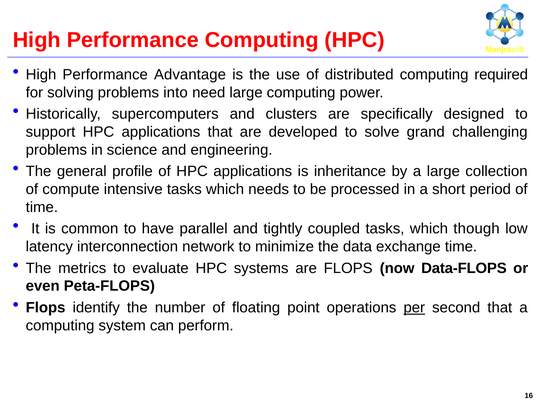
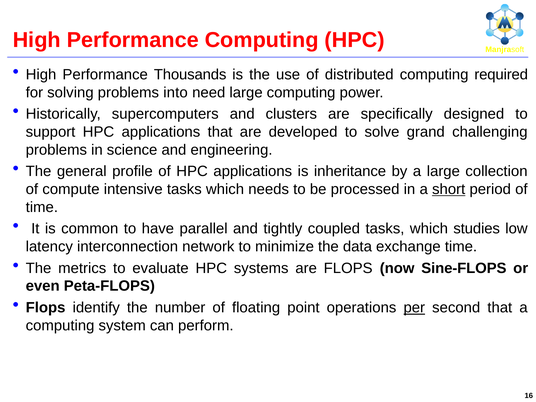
Advantage: Advantage -> Thousands
short underline: none -> present
though: though -> studies
Data-FLOPS: Data-FLOPS -> Sine-FLOPS
